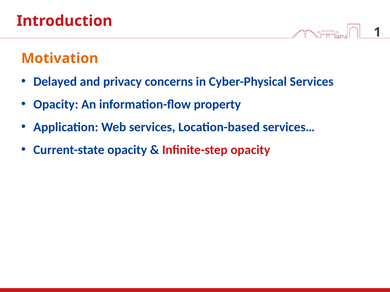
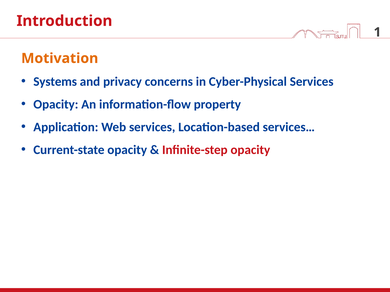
Delayed: Delayed -> Systems
